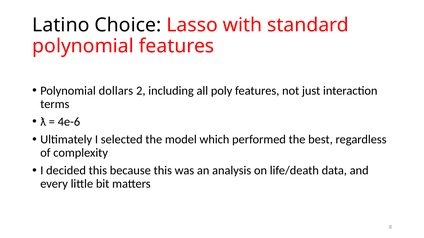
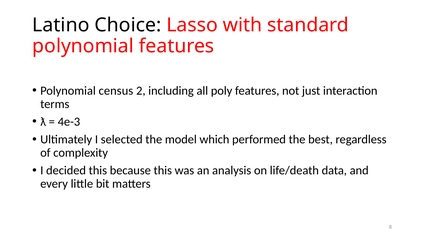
dollars: dollars -> census
4e-6: 4e-6 -> 4e-3
